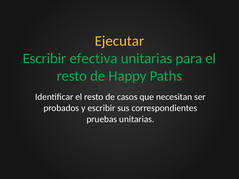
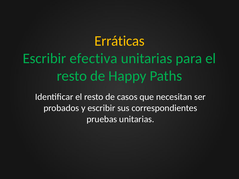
Ejecutar: Ejecutar -> Erráticas
